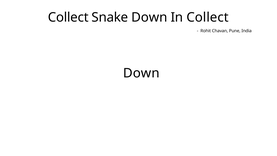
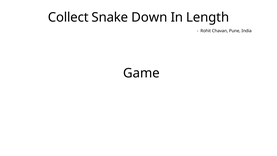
In Collect: Collect -> Length
Down at (141, 73): Down -> Game
